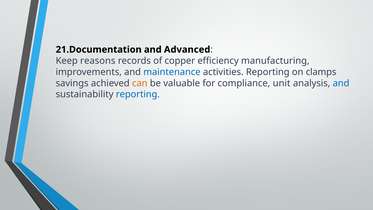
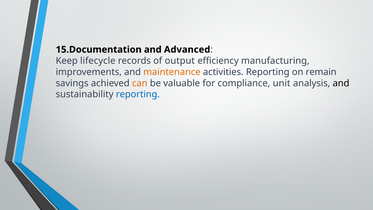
21.Documentation: 21.Documentation -> 15.Documentation
reasons: reasons -> lifecycle
copper: copper -> output
maintenance colour: blue -> orange
clamps: clamps -> remain
and at (341, 83) colour: blue -> black
